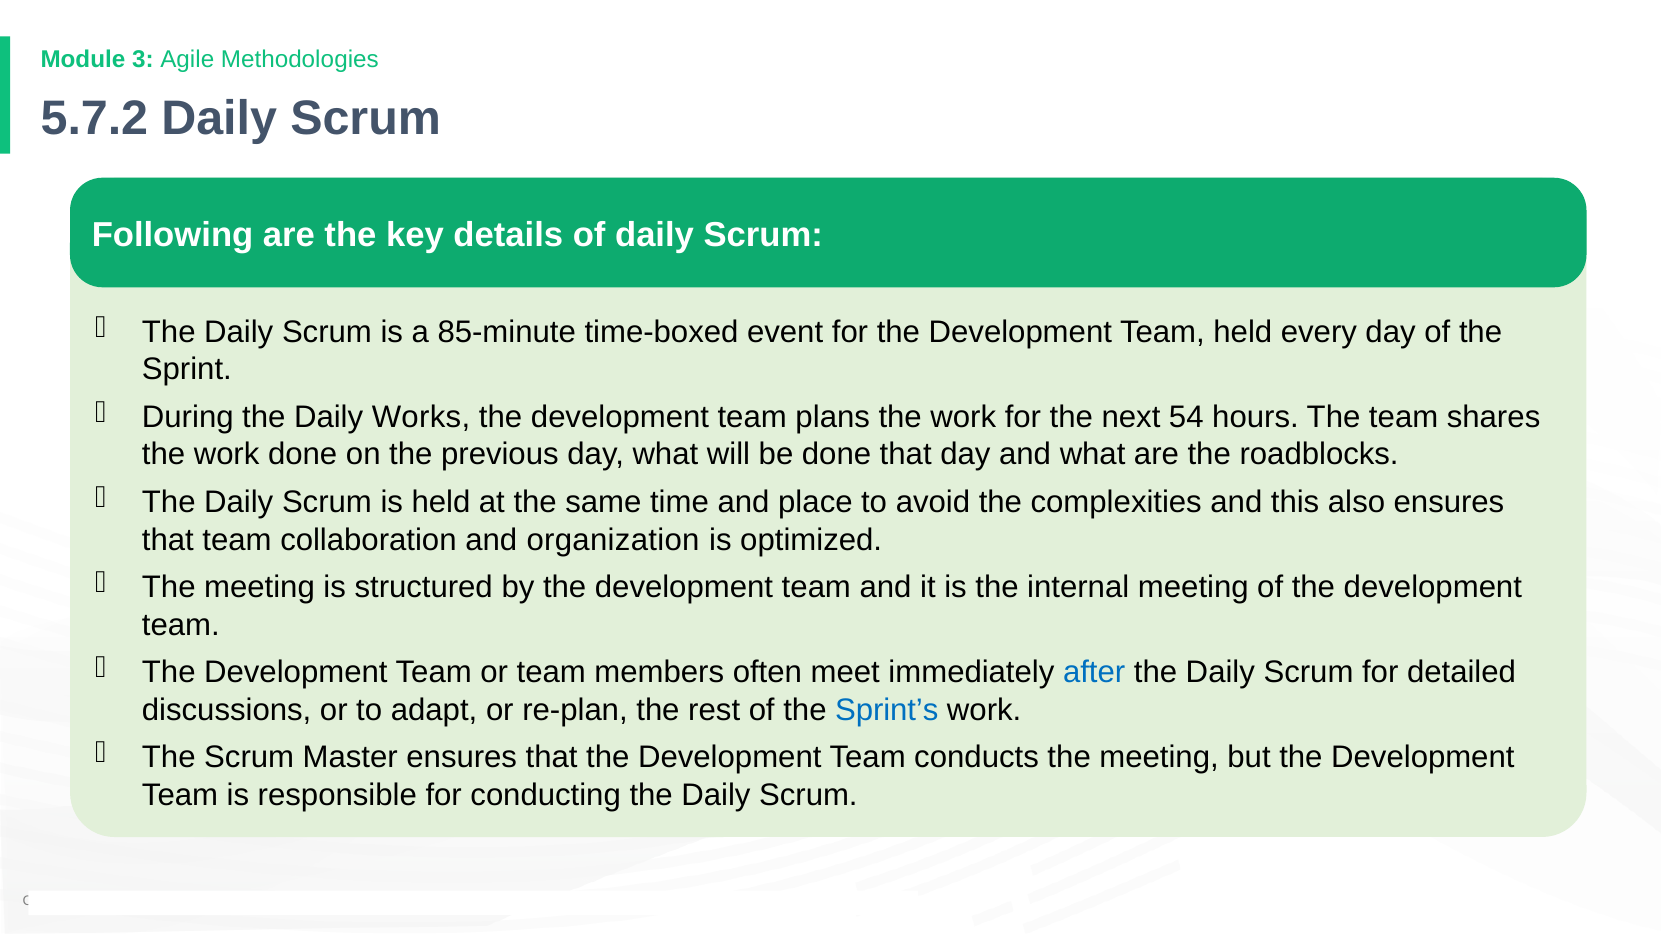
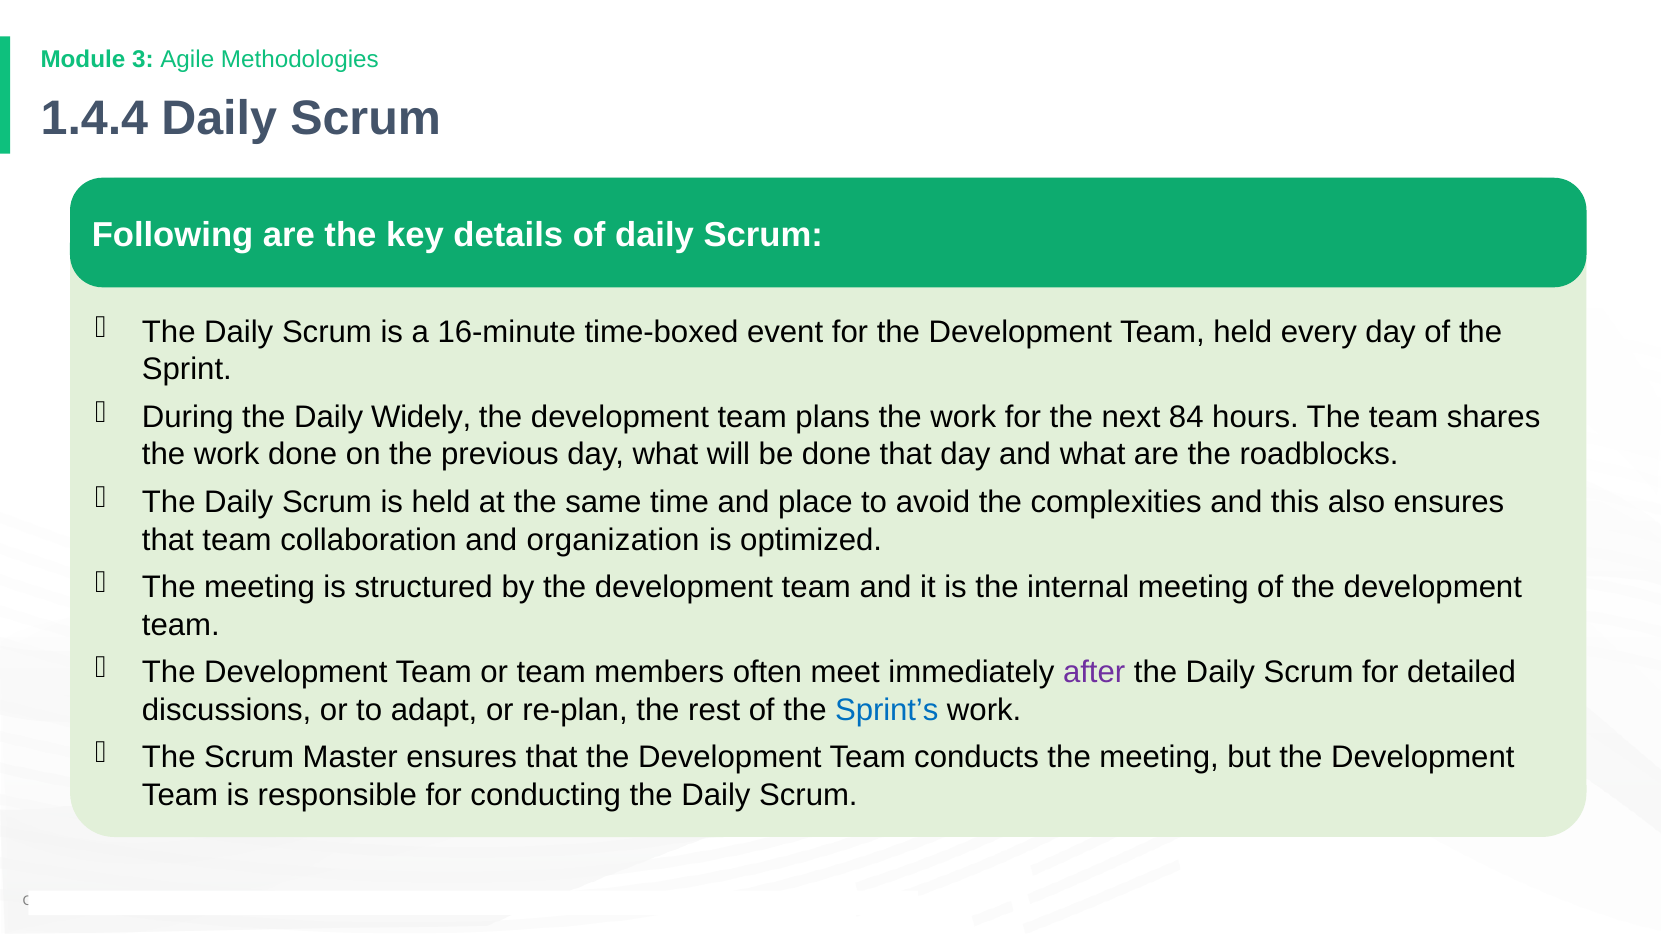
5.7.2: 5.7.2 -> 1.4.4
85-minute: 85-minute -> 16-minute
Works: Works -> Widely
54: 54 -> 84
after colour: blue -> purple
